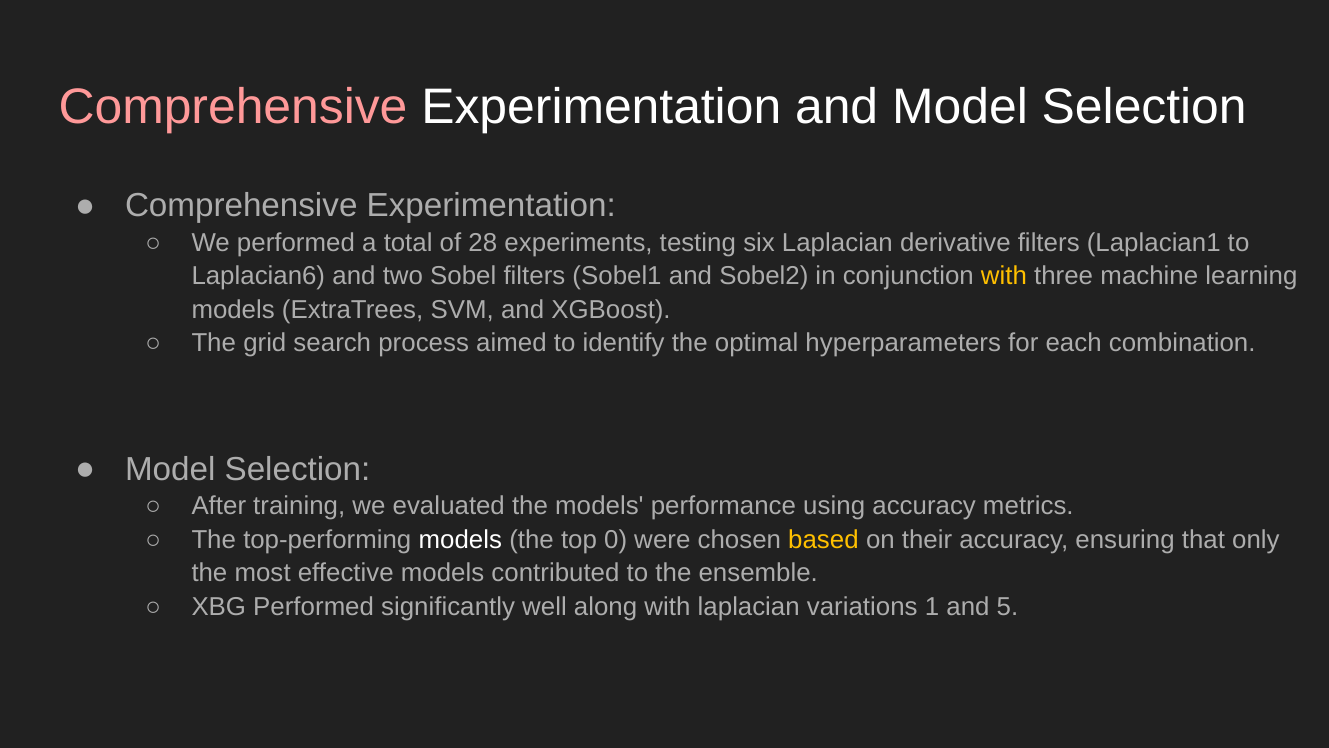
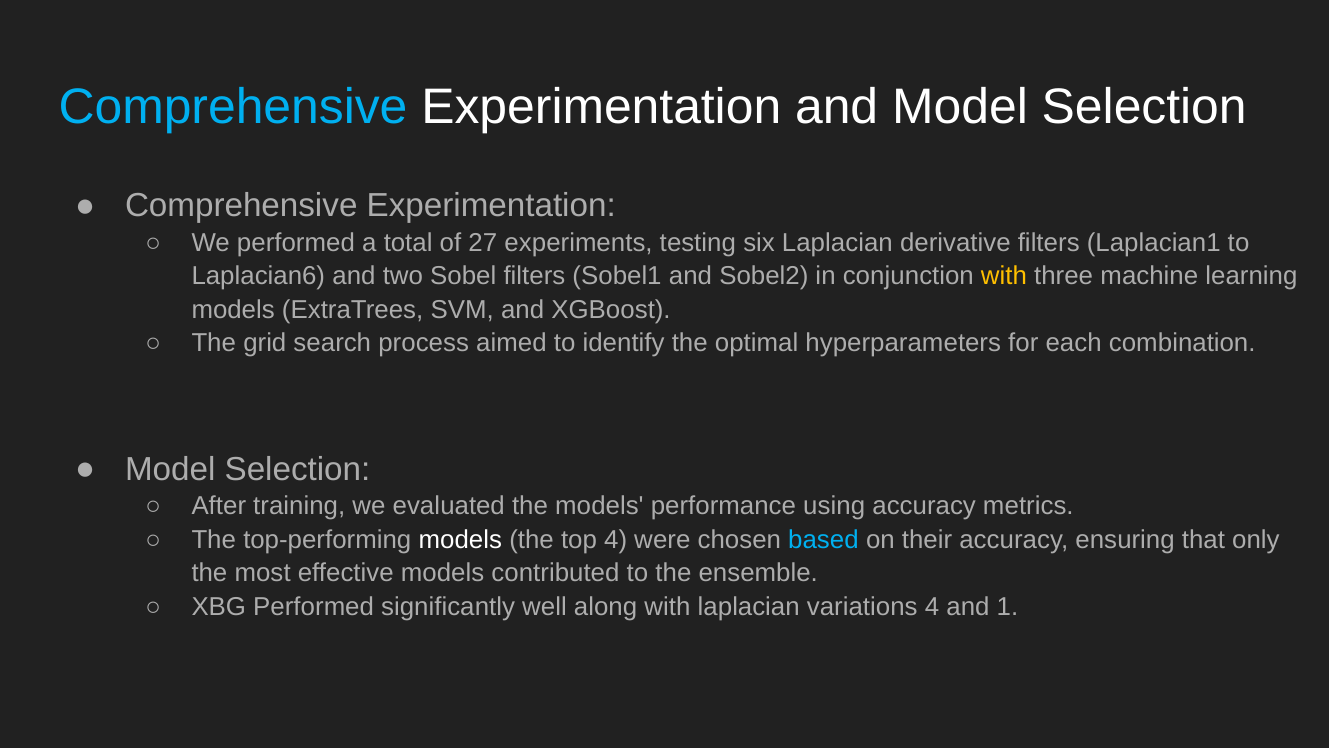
Comprehensive at (233, 107) colour: pink -> light blue
28: 28 -> 27
top 0: 0 -> 4
based colour: yellow -> light blue
variations 1: 1 -> 4
5: 5 -> 1
